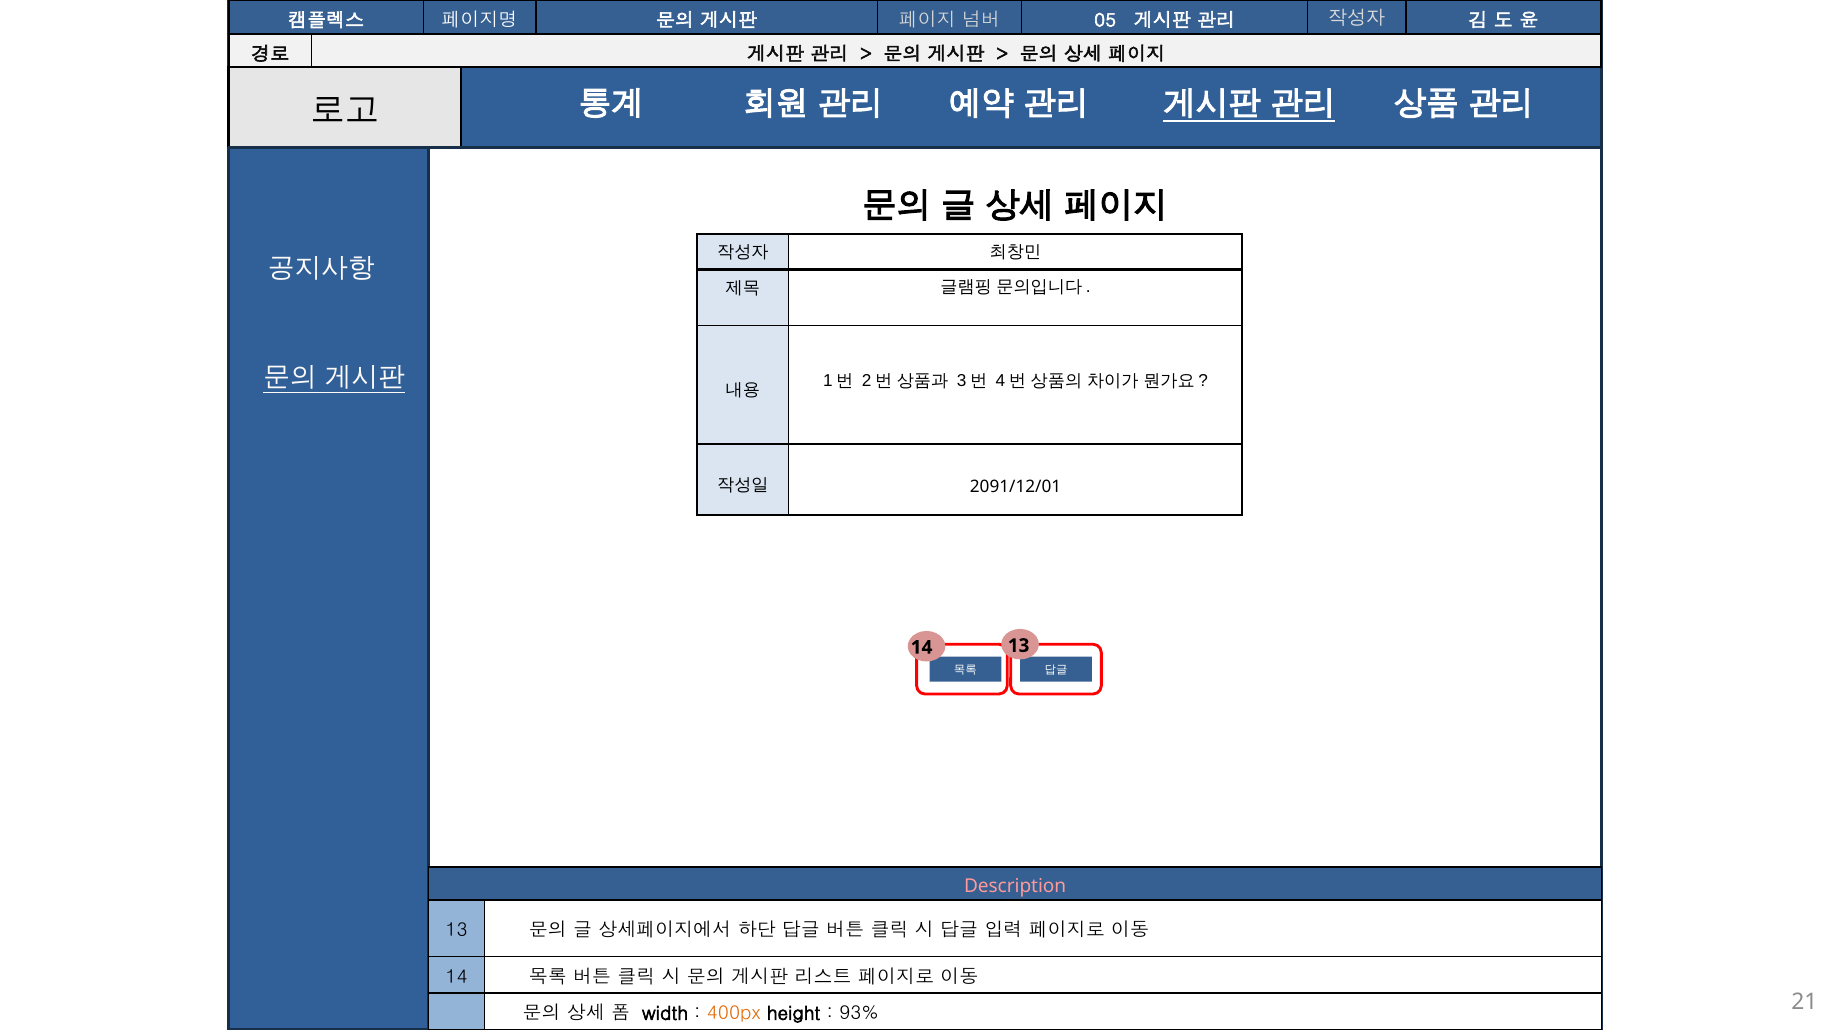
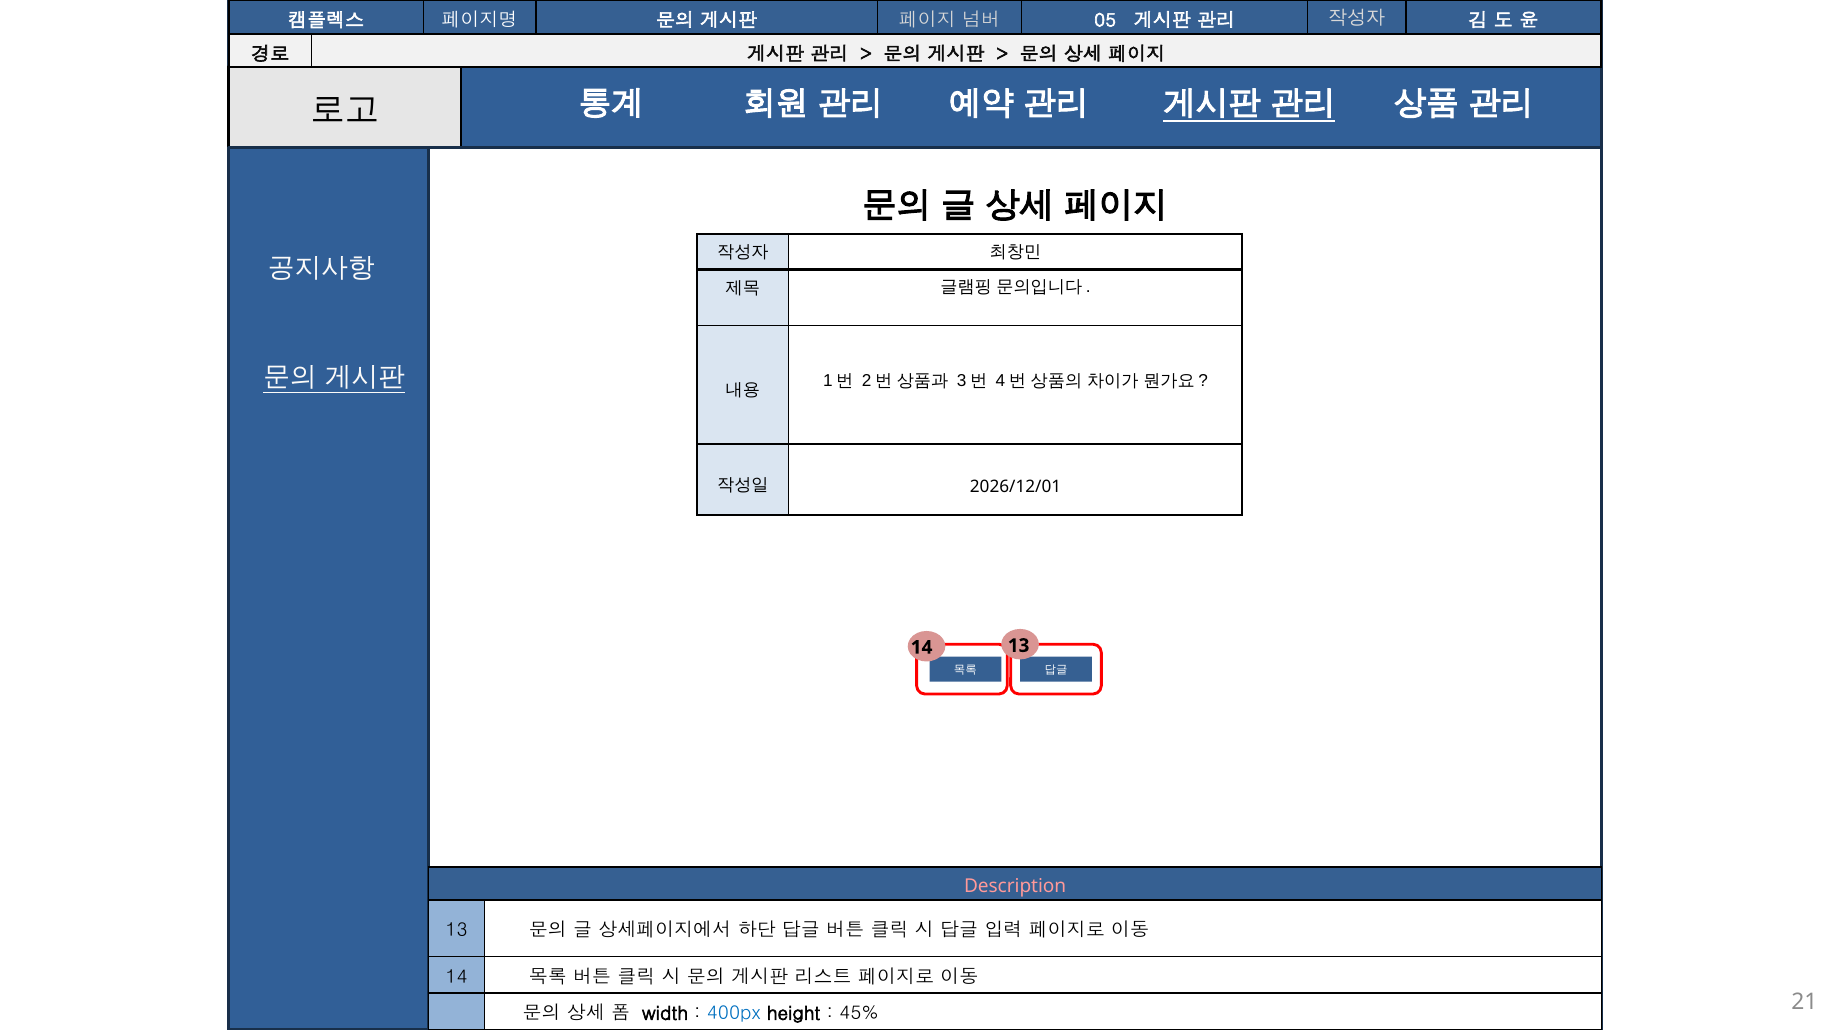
2091/12/01: 2091/12/01 -> 2026/12/01
400px colour: orange -> blue
93%: 93% -> 45%
